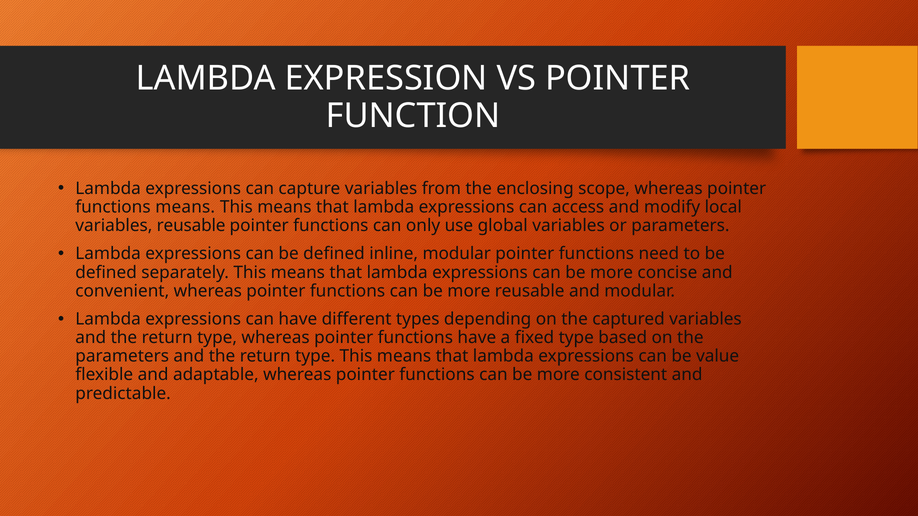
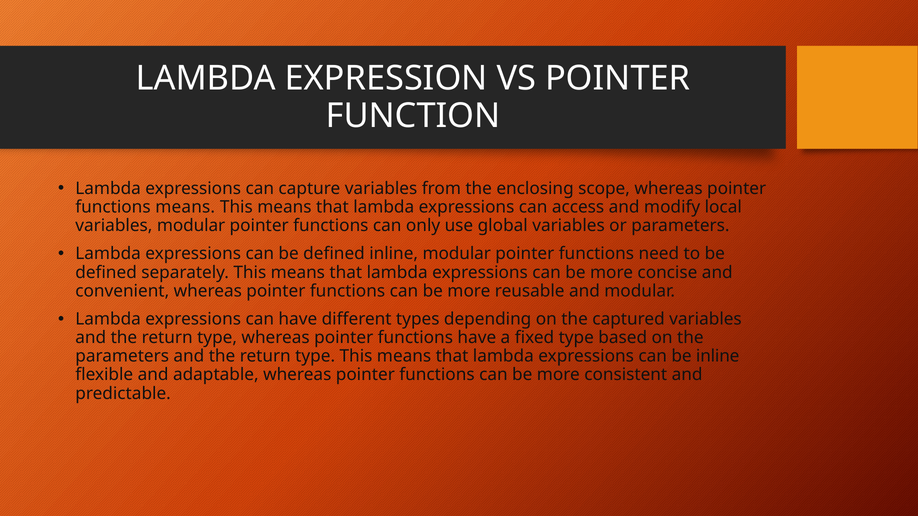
variables reusable: reusable -> modular
be value: value -> inline
